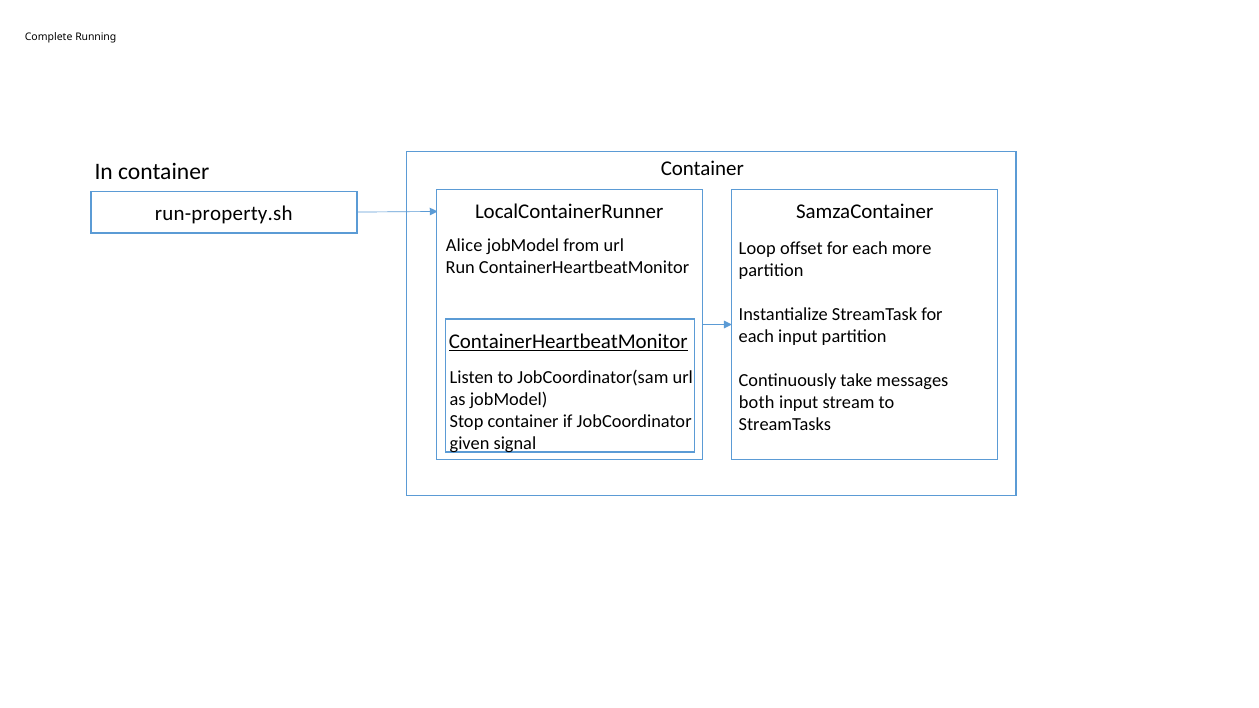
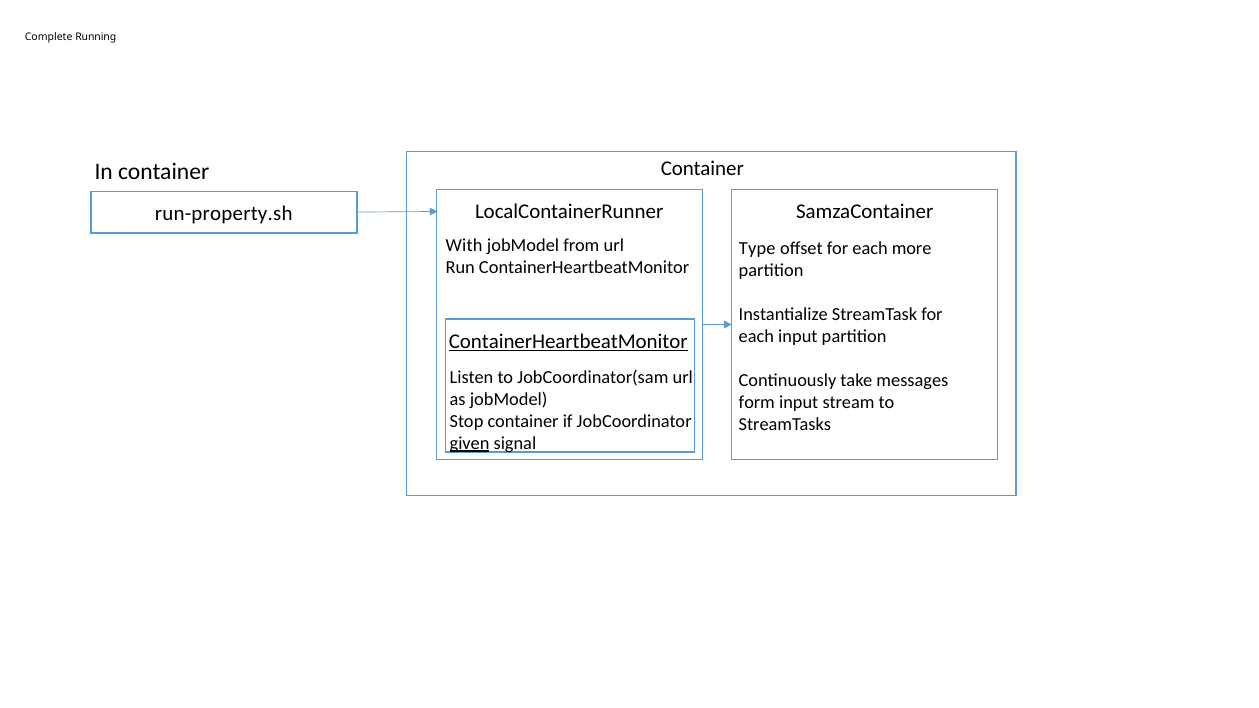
Alice: Alice -> With
Loop: Loop -> Type
both: both -> form
given underline: none -> present
